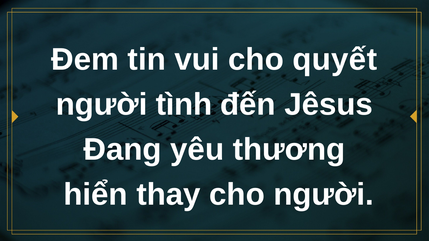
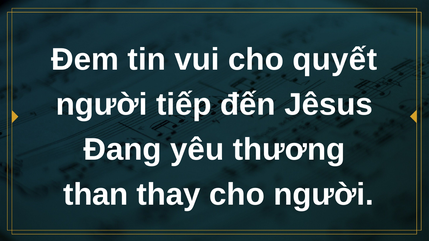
tình: tình -> tiếp
hiển: hiển -> than
